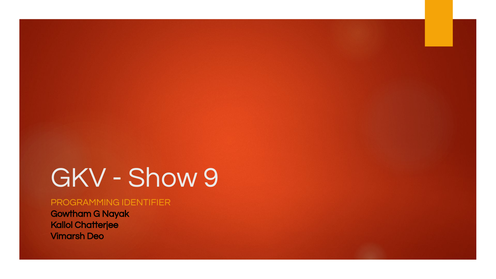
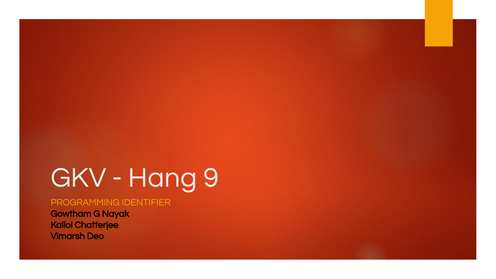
Show: Show -> Hang
